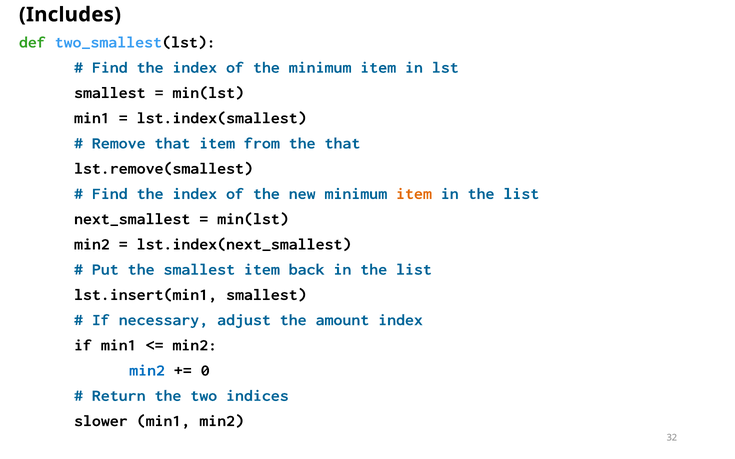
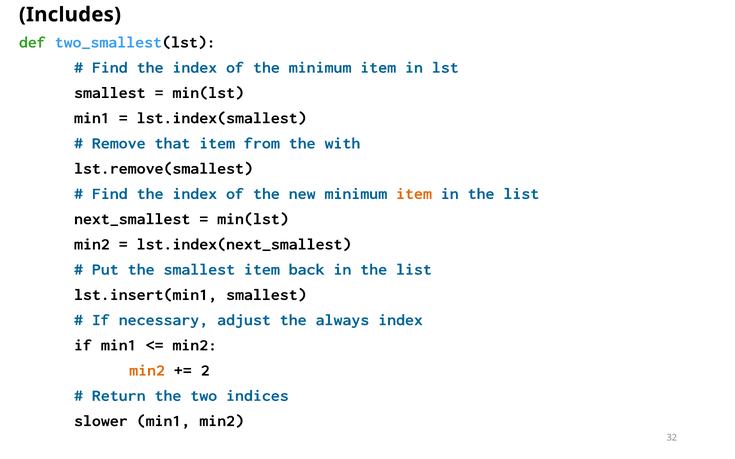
the that: that -> with
amount: amount -> always
min2 at (147, 371) colour: blue -> orange
0: 0 -> 2
